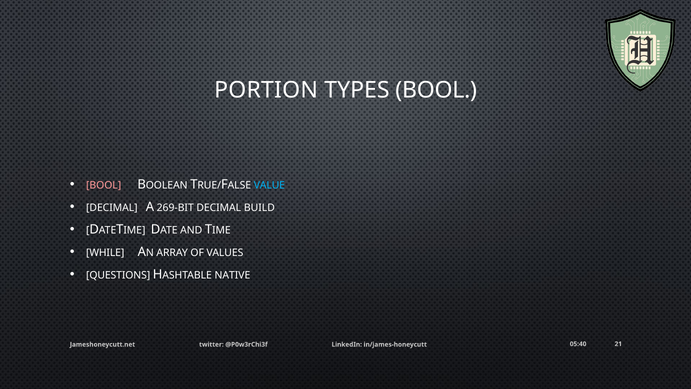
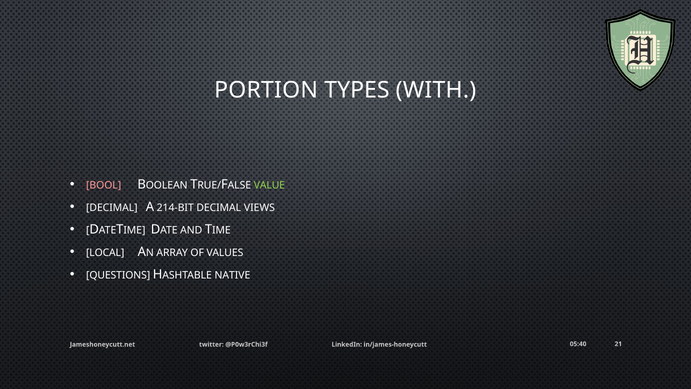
TYPES BOOL: BOOL -> WITH
VALUE colour: light blue -> light green
269-BIT: 269-BIT -> 214-BIT
BUILD: BUILD -> VIEWS
WHILE: WHILE -> LOCAL
